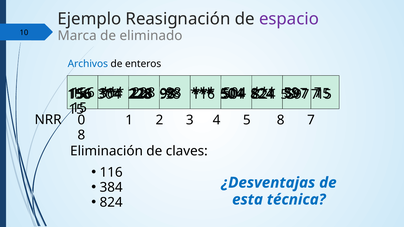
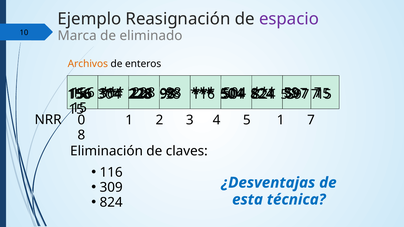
Archivos colour: blue -> orange
5 8: 8 -> 1
384: 384 -> 309
